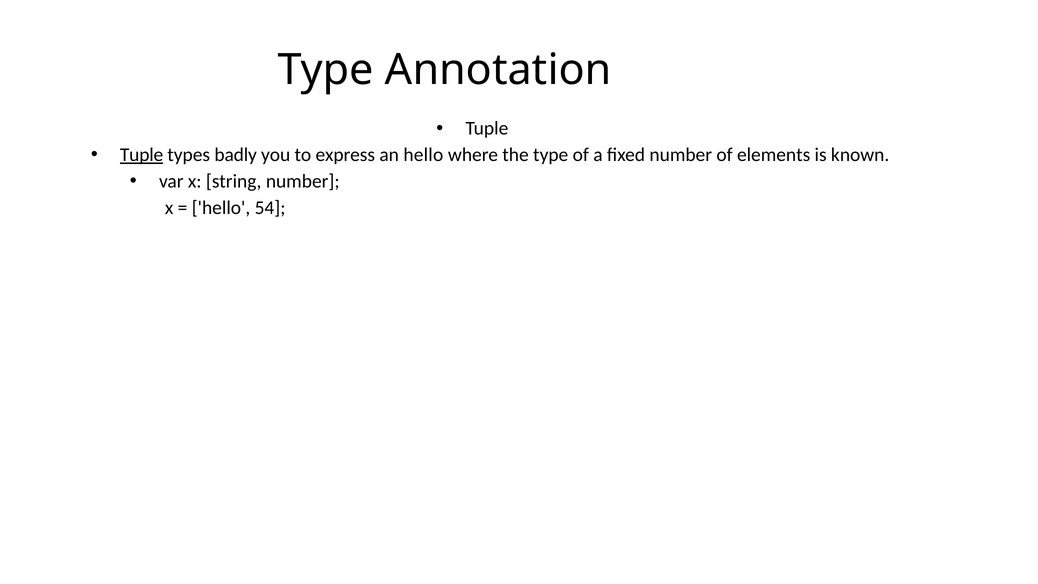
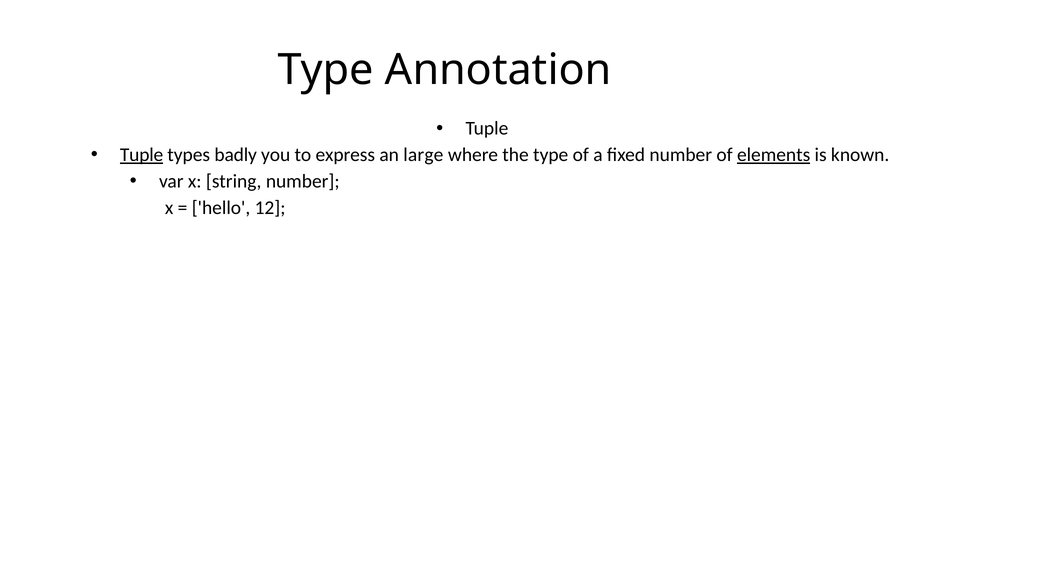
an hello: hello -> large
elements underline: none -> present
54: 54 -> 12
